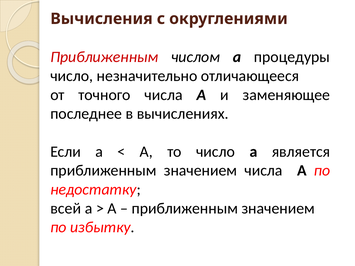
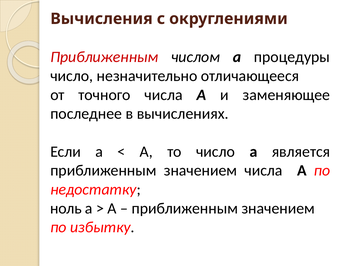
всей: всей -> ноль
